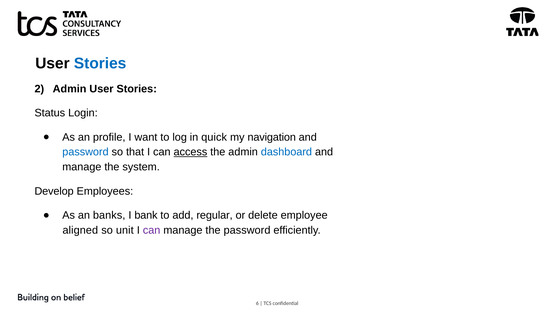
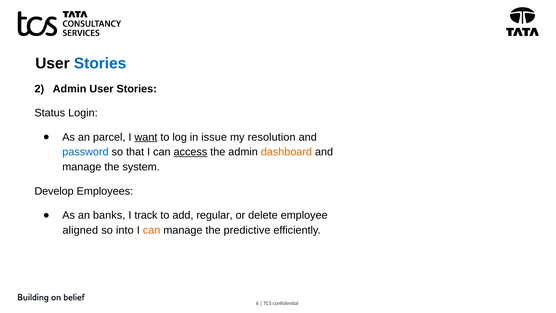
profile: profile -> parcel
want underline: none -> present
quick: quick -> issue
navigation: navigation -> resolution
dashboard colour: blue -> orange
bank: bank -> track
unit: unit -> into
can at (152, 230) colour: purple -> orange
the password: password -> predictive
